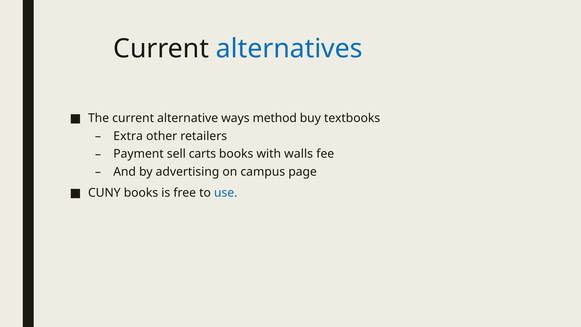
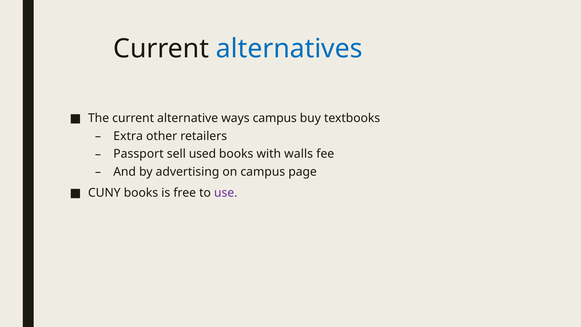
ways method: method -> campus
Payment: Payment -> Passport
carts: carts -> used
use colour: blue -> purple
